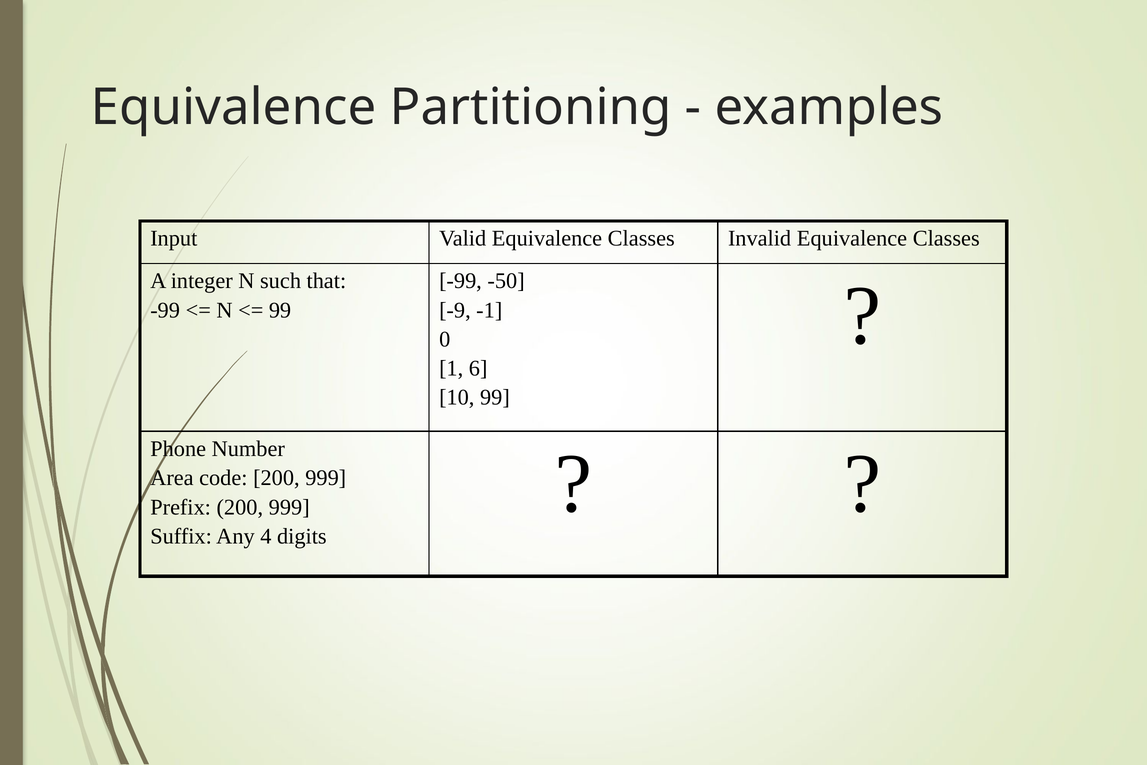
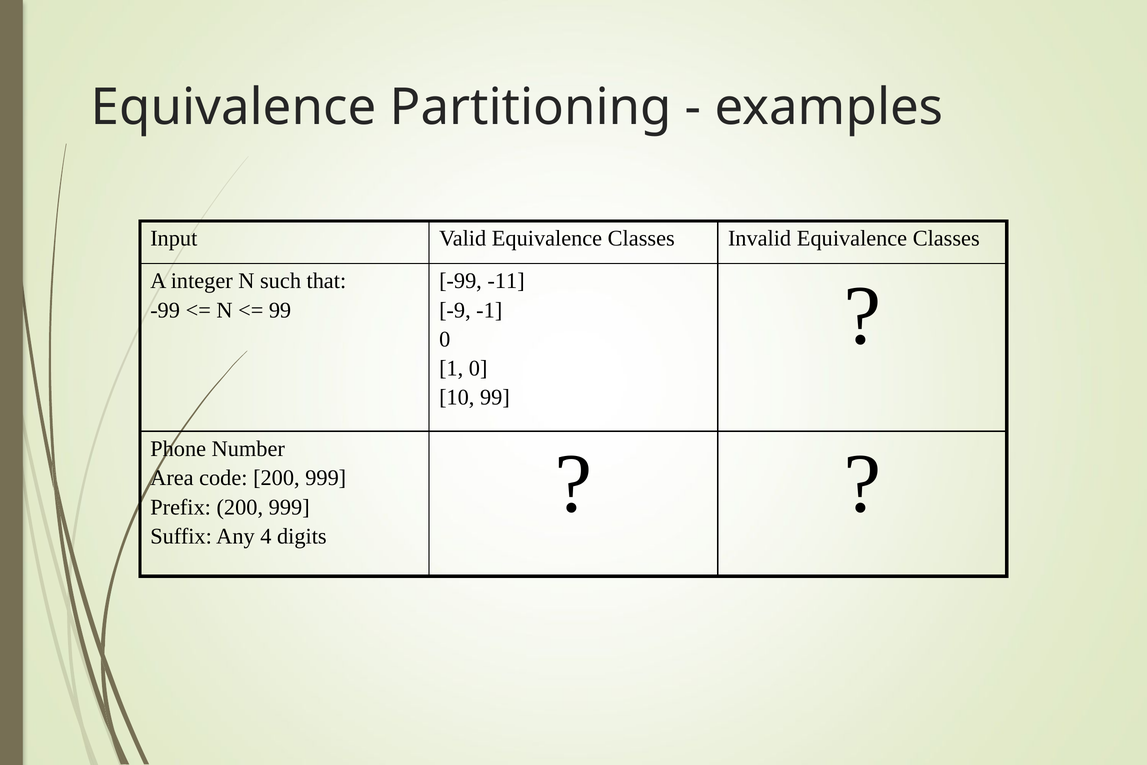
-50: -50 -> -11
1 6: 6 -> 0
